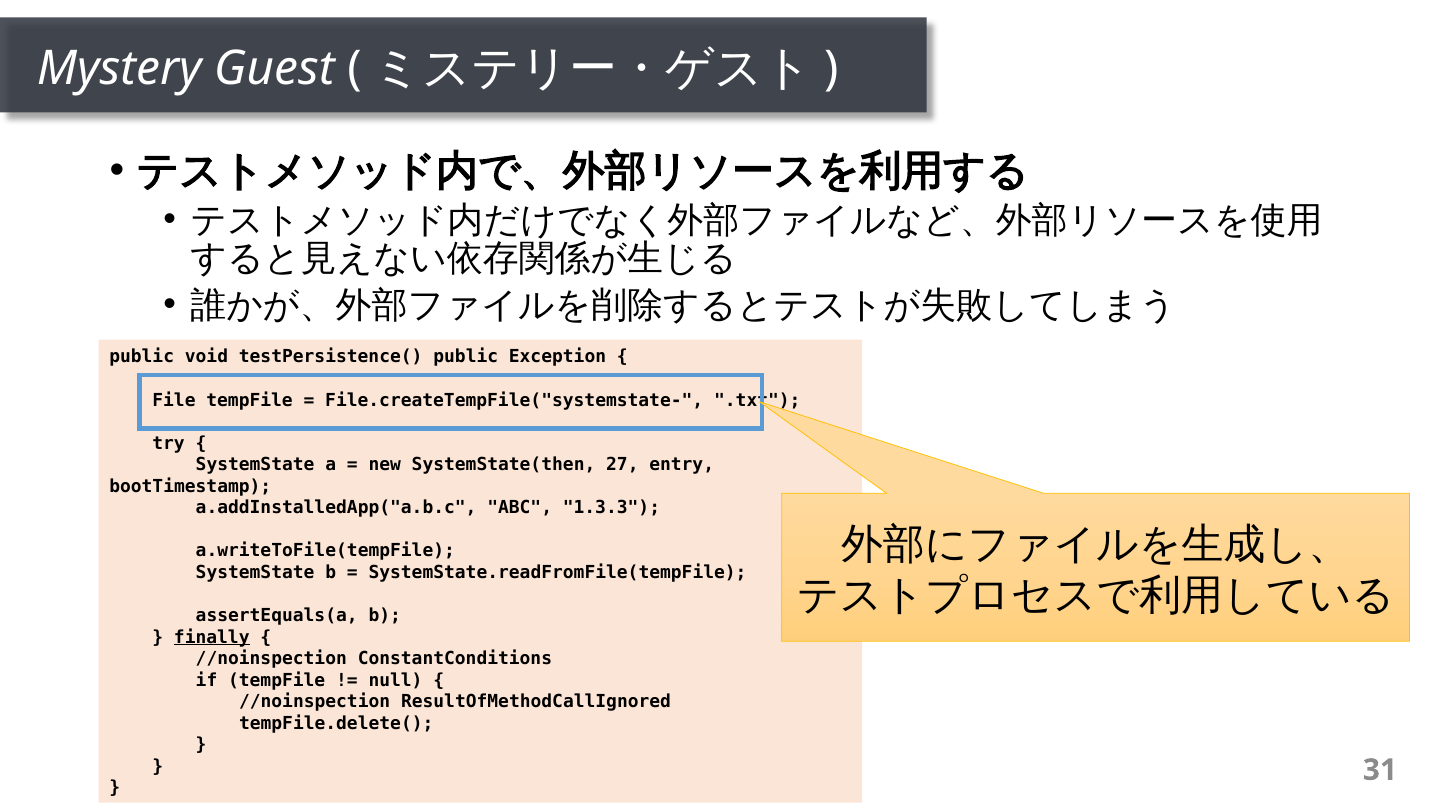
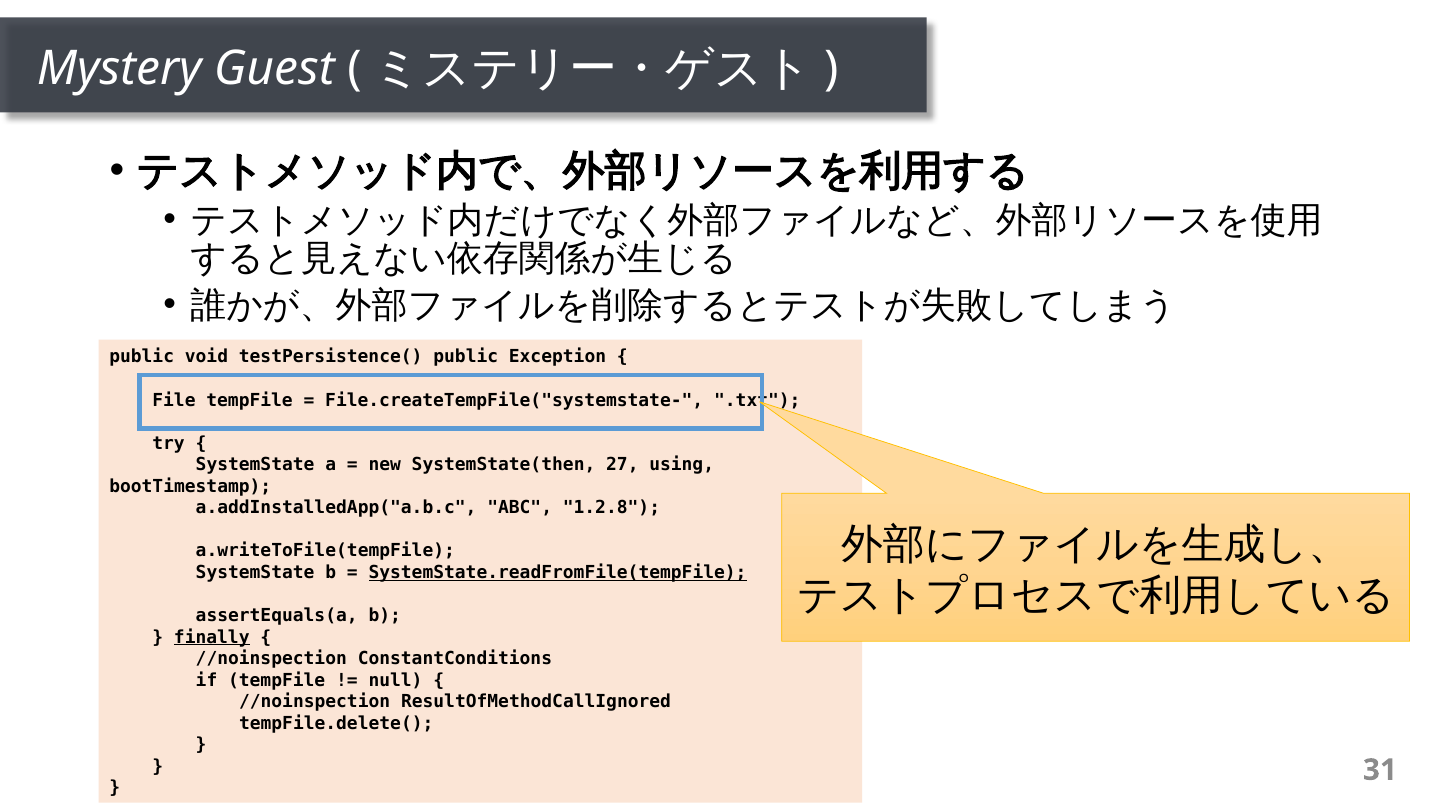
entry: entry -> using
1.3.3: 1.3.3 -> 1.2.8
SystemState.readFromFile(tempFile underline: none -> present
